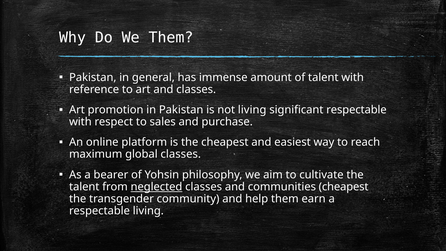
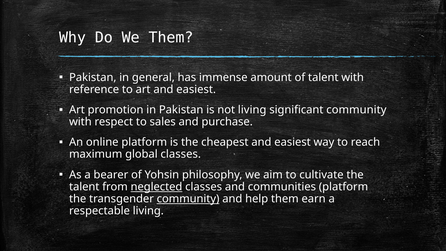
art and classes: classes -> easiest
significant respectable: respectable -> community
communities cheapest: cheapest -> platform
community at (188, 199) underline: none -> present
